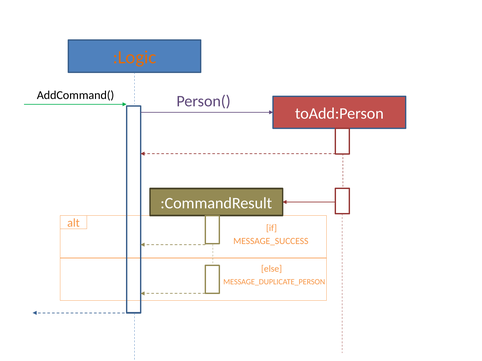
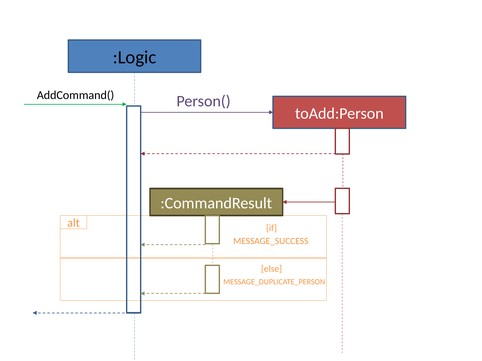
:Logic colour: orange -> black
